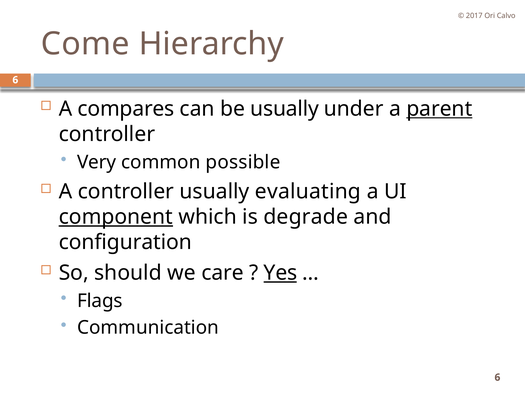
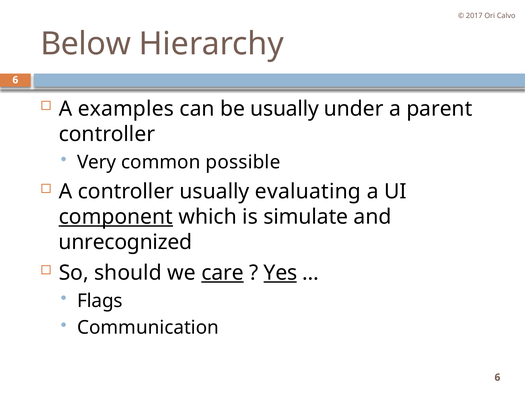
Come: Come -> Below
compares: compares -> examples
parent underline: present -> none
degrade: degrade -> simulate
configuration: configuration -> unrecognized
care underline: none -> present
